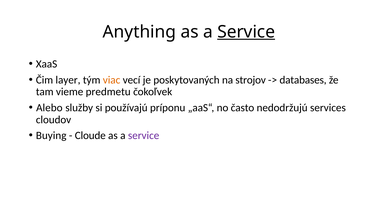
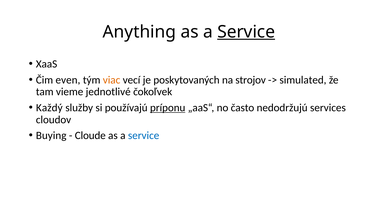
layer: layer -> even
databases: databases -> simulated
predmetu: predmetu -> jednotlivé
Alebo: Alebo -> Každý
príponu underline: none -> present
service at (144, 135) colour: purple -> blue
